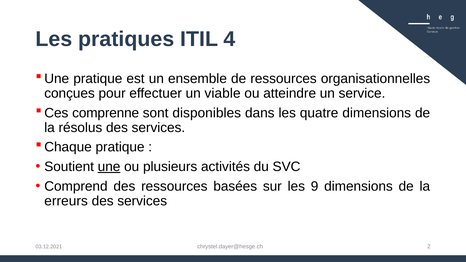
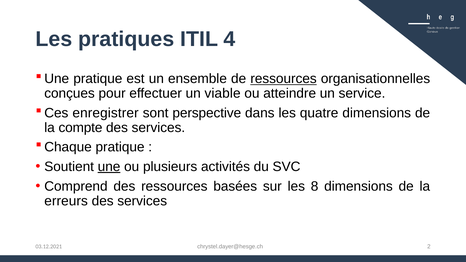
ressources at (284, 79) underline: none -> present
comprenne: comprenne -> enregistrer
disponibles: disponibles -> perspective
résolus: résolus -> compte
9: 9 -> 8
